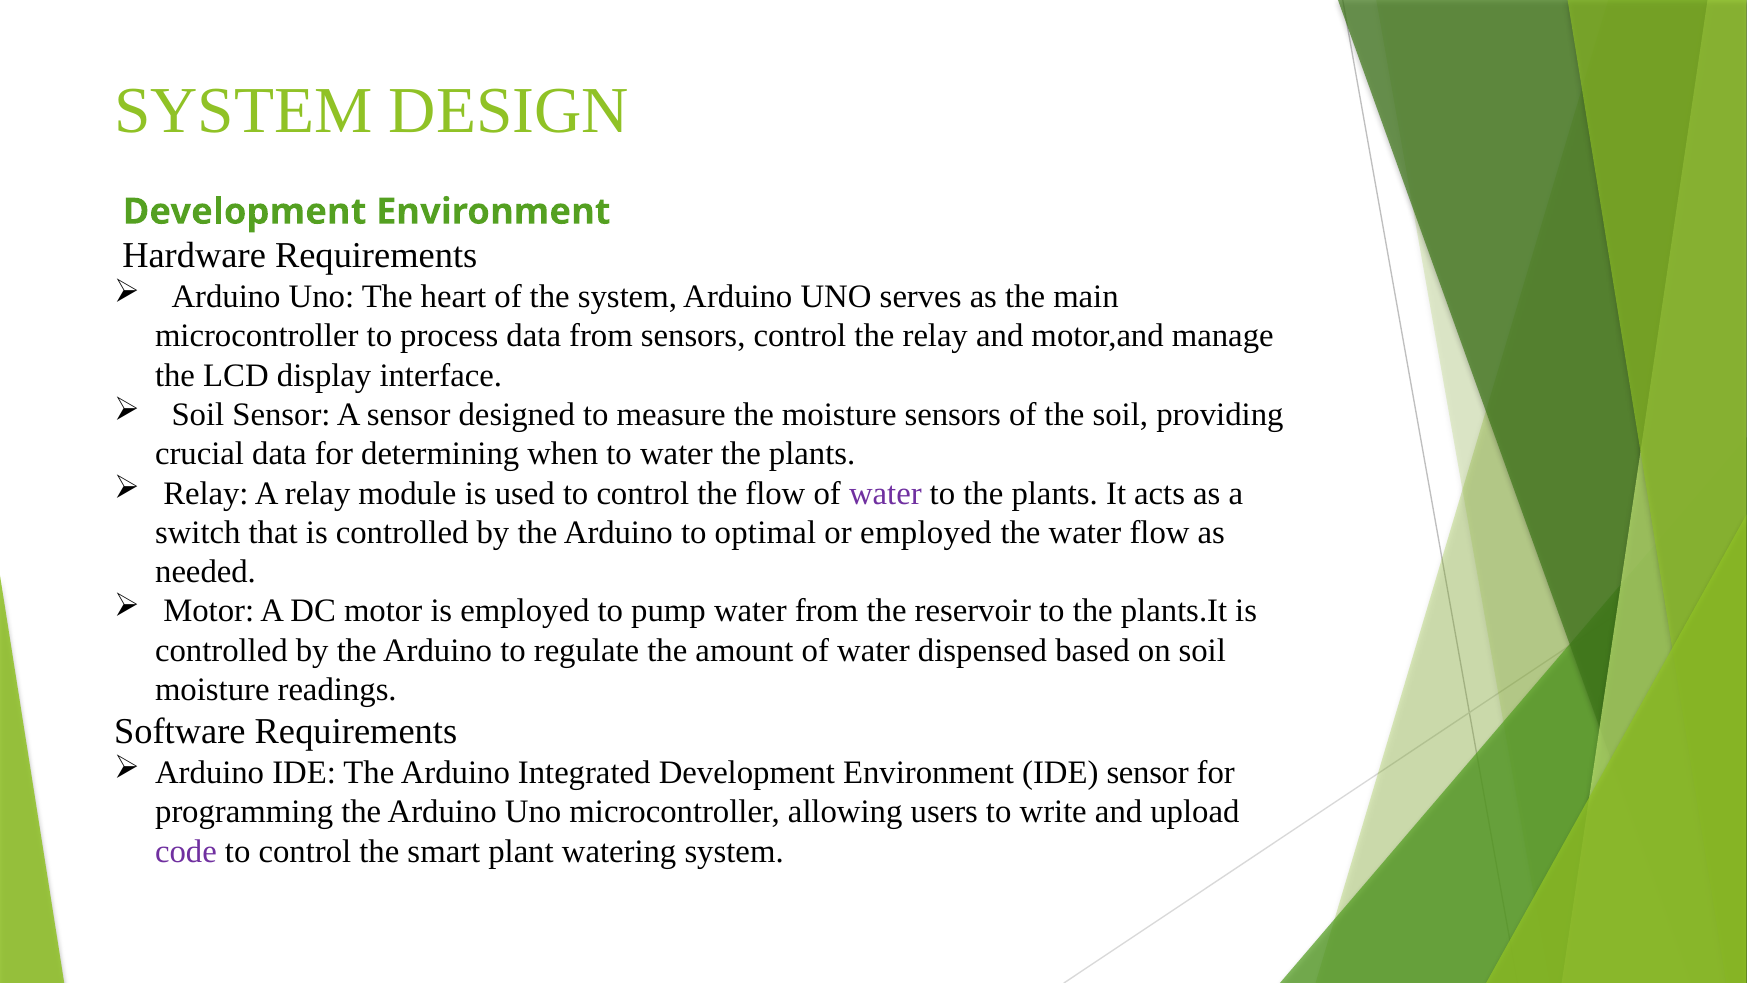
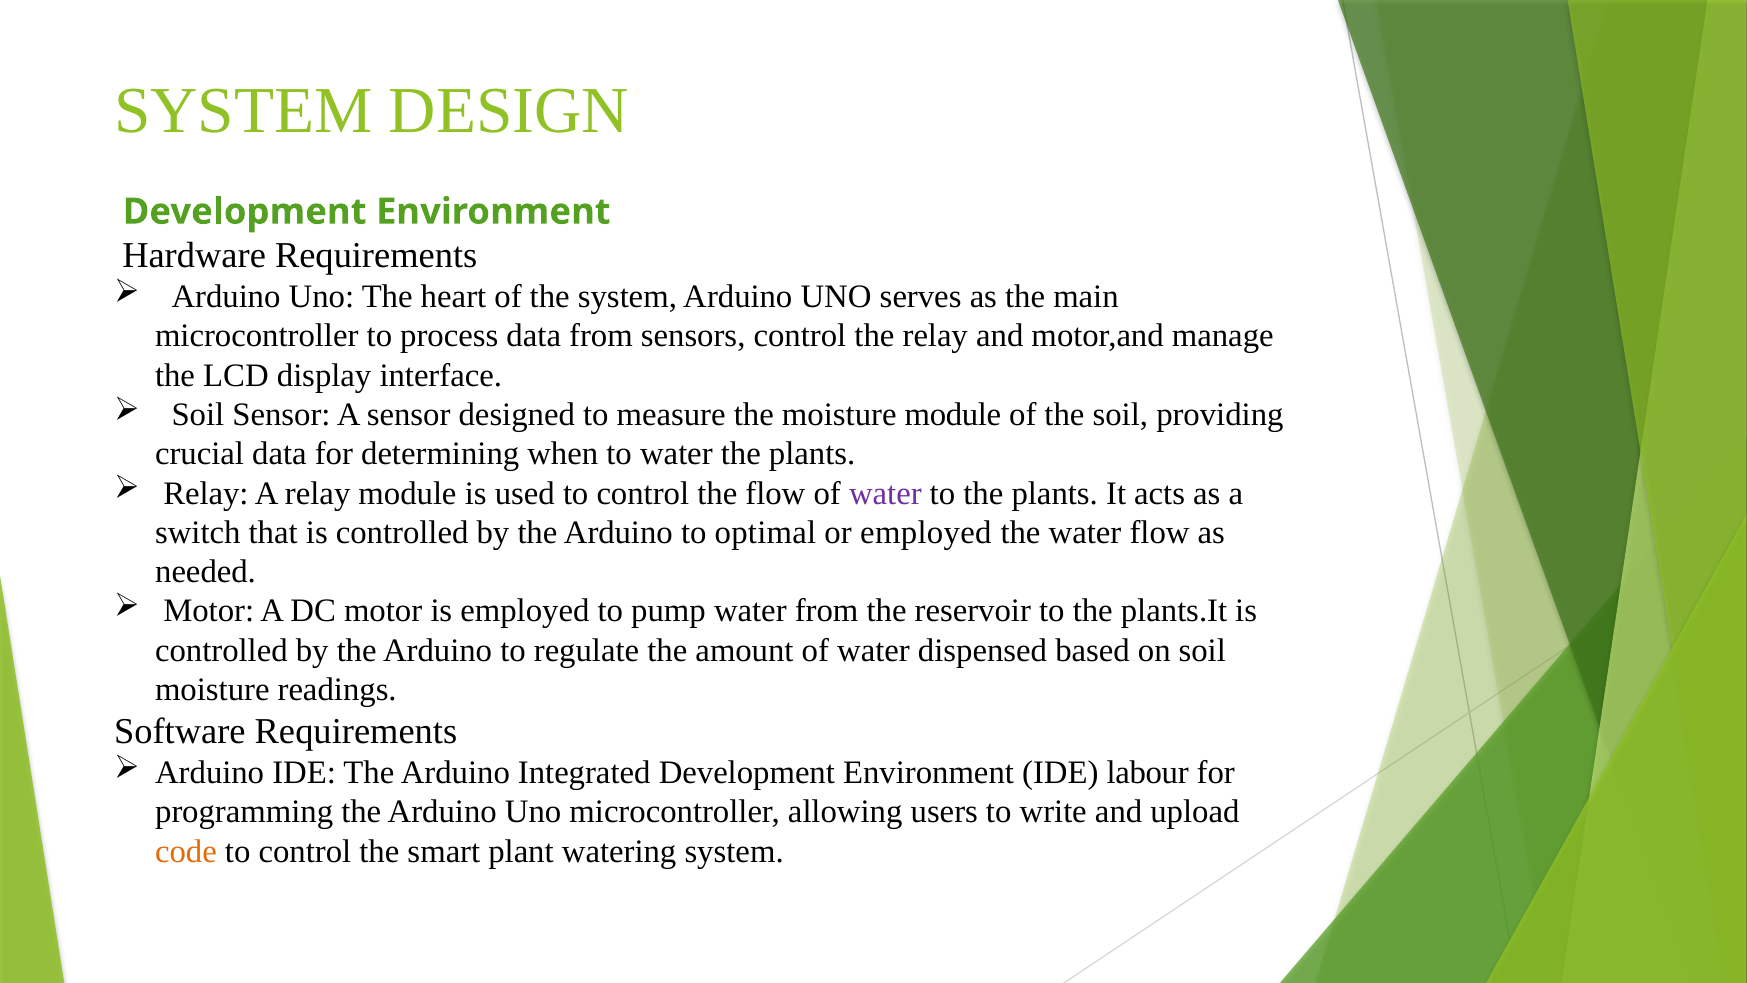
moisture sensors: sensors -> module
IDE sensor: sensor -> labour
code colour: purple -> orange
